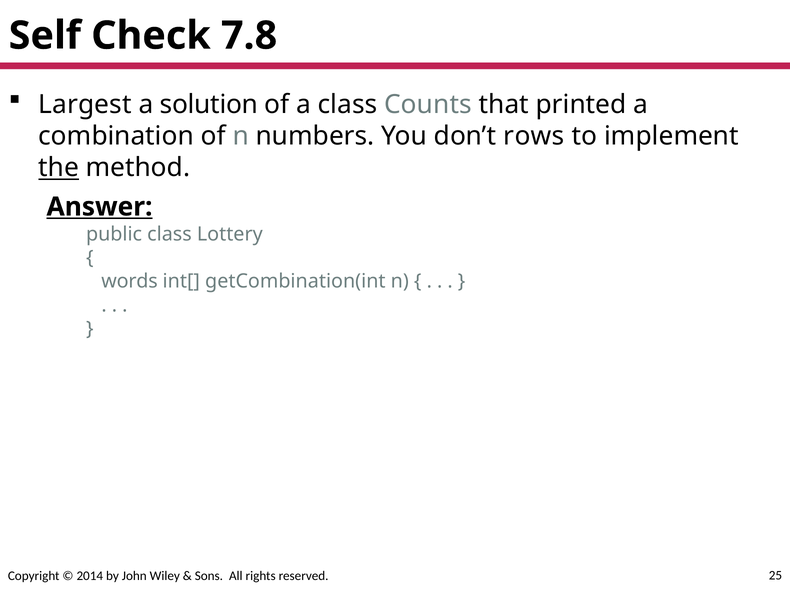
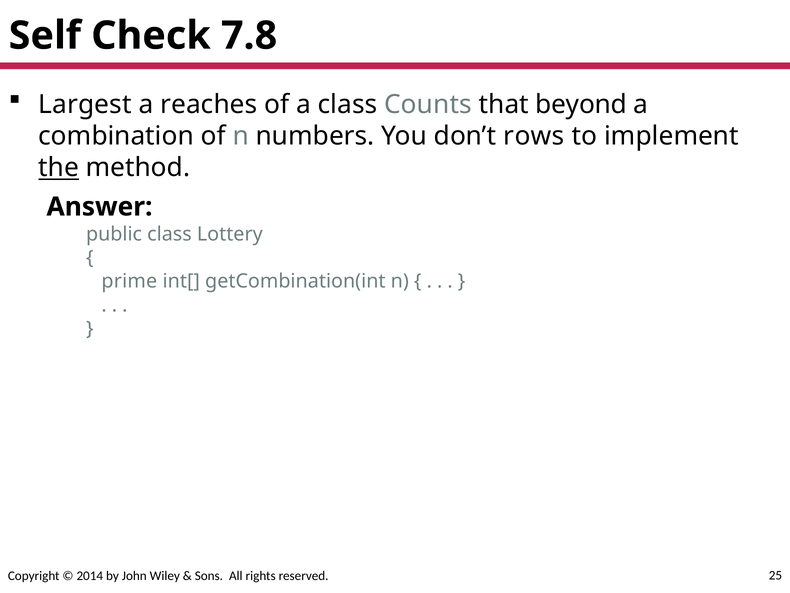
solution: solution -> reaches
printed: printed -> beyond
Answer underline: present -> none
words: words -> prime
